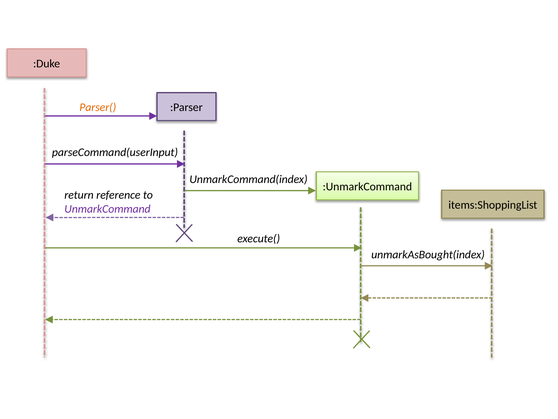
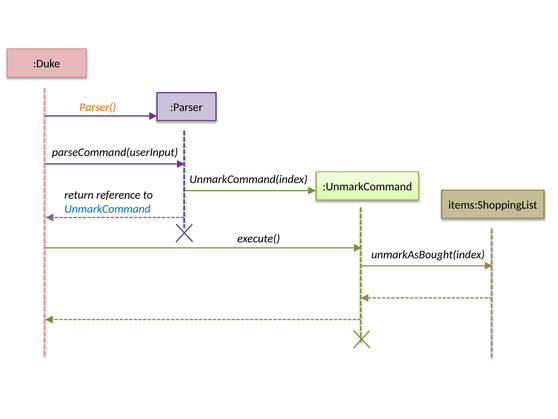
UnmarkCommand colour: purple -> blue
